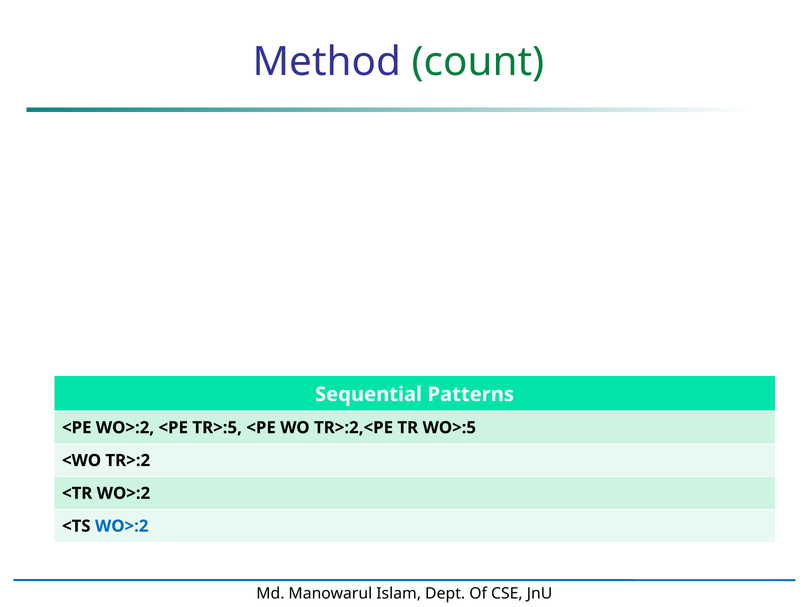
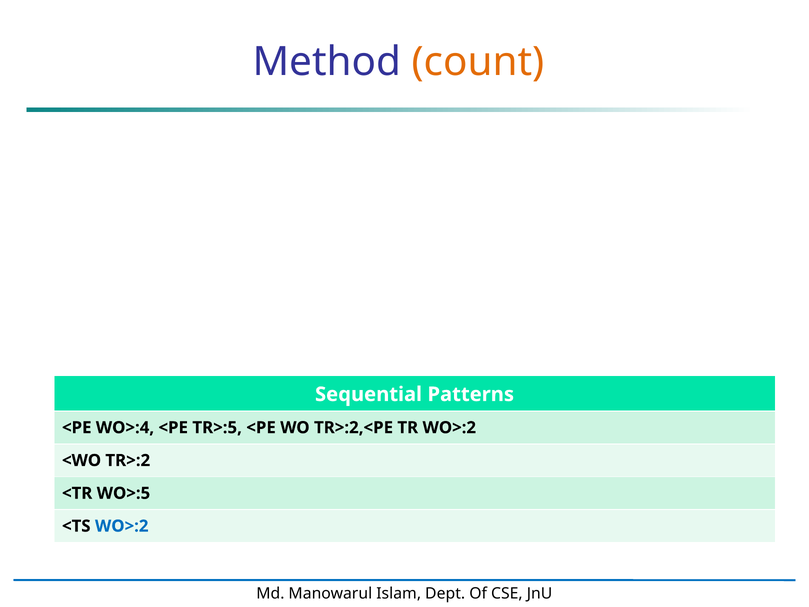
count colour: green -> orange
<PE WO>:2: WO>:2 -> WO>:4
TR WO>:5: WO>:5 -> WO>:2
<TR WO>:2: WO>:2 -> WO>:5
